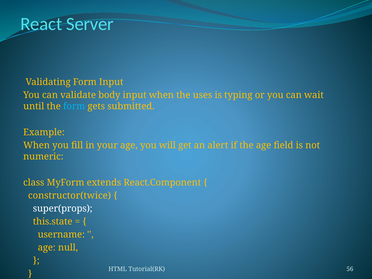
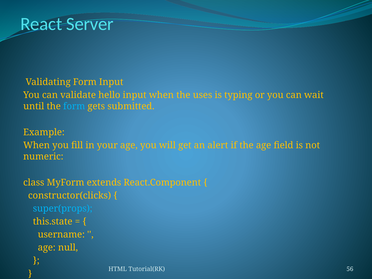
body: body -> hello
constructor(twice: constructor(twice -> constructor(clicks
super(props colour: white -> light blue
